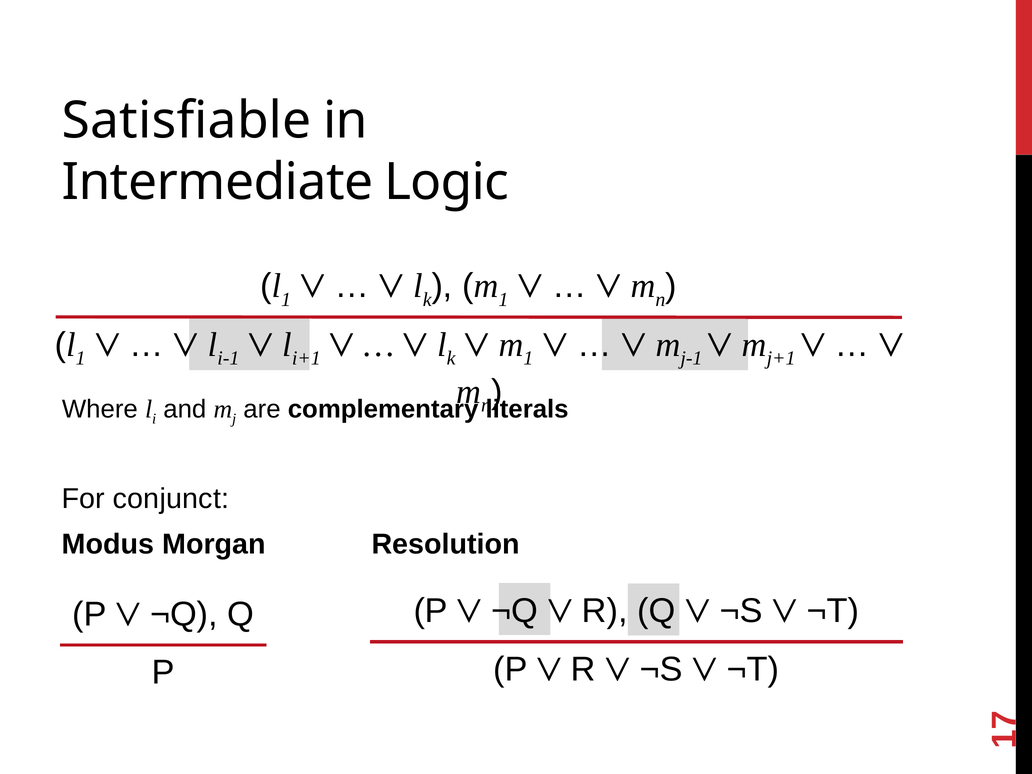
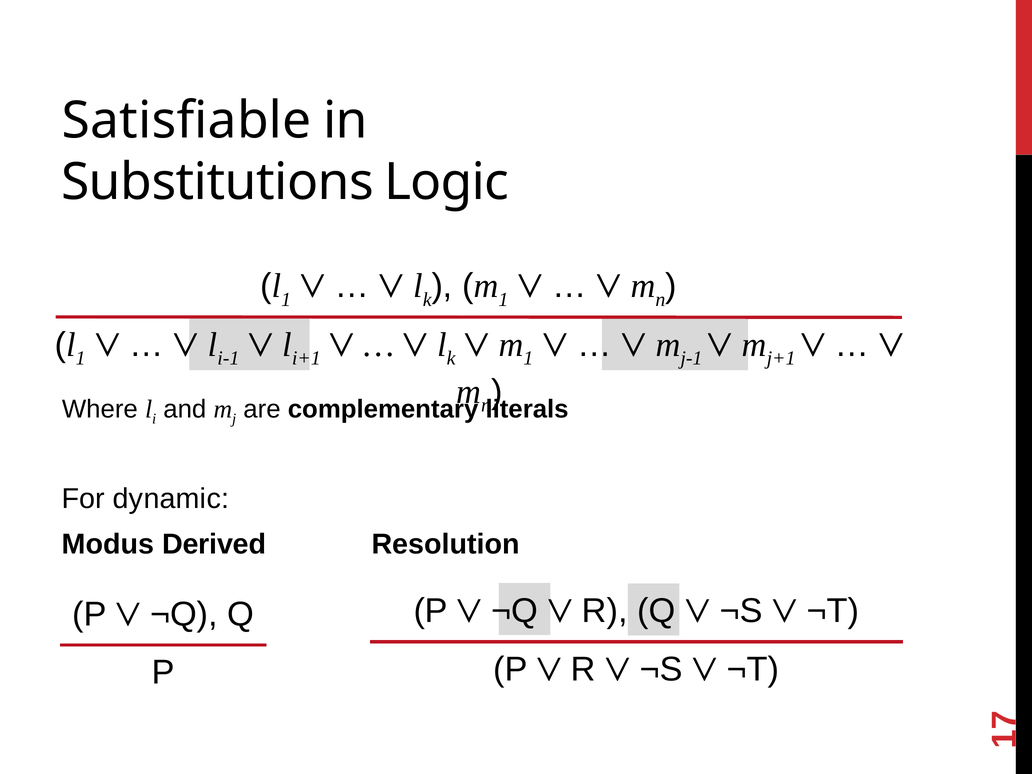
Intermediate: Intermediate -> Substitutions
conjunct: conjunct -> dynamic
Morgan: Morgan -> Derived
